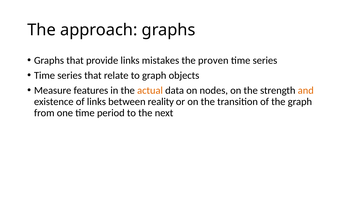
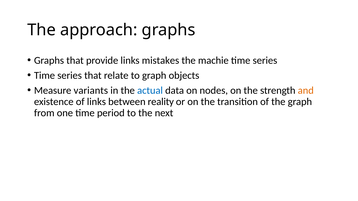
proven: proven -> machie
features: features -> variants
actual colour: orange -> blue
